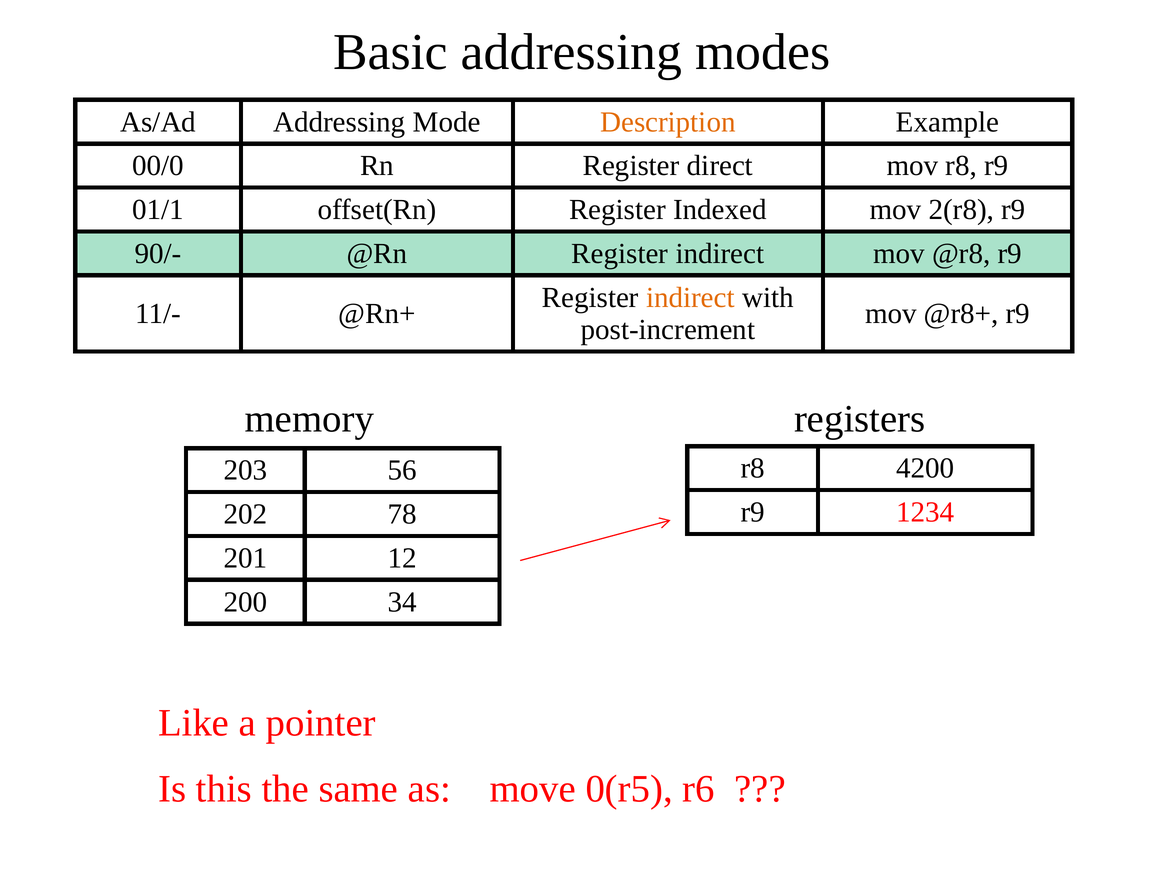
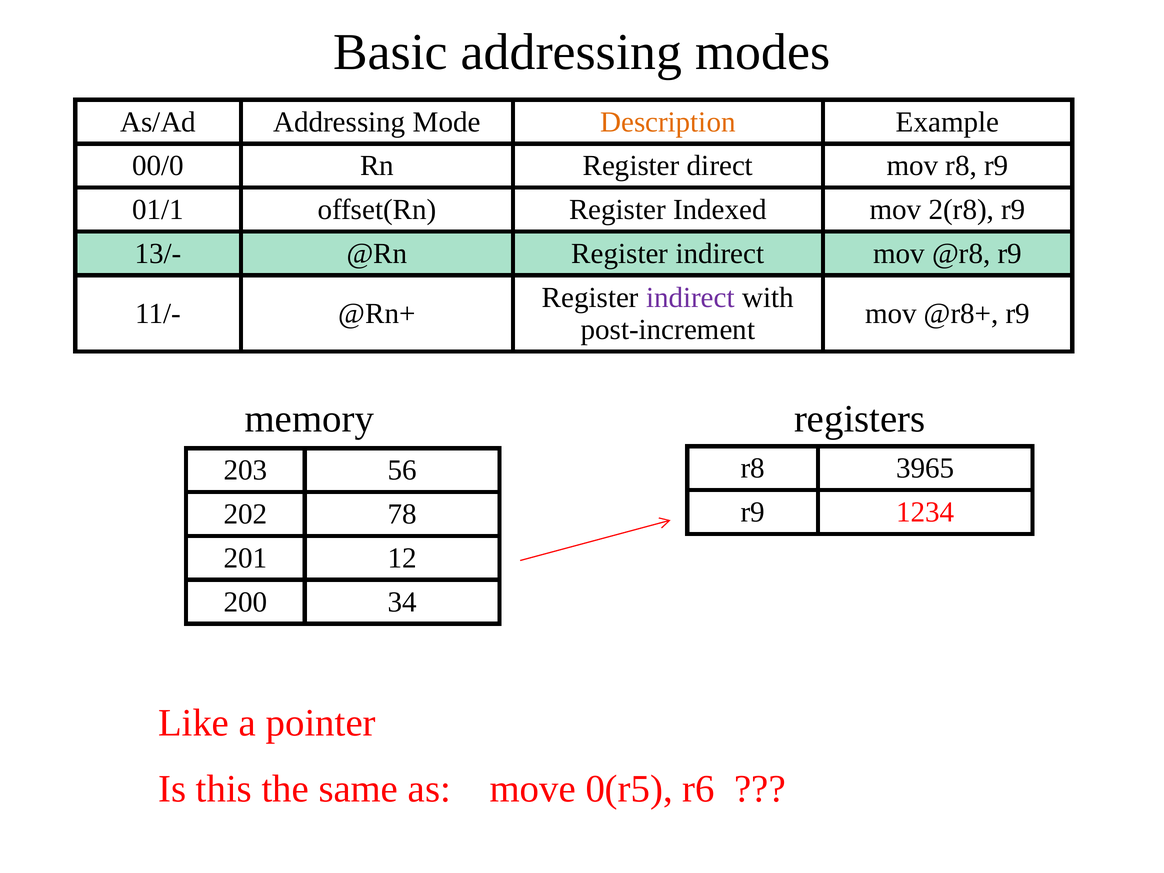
90/-: 90/- -> 13/-
indirect at (690, 298) colour: orange -> purple
4200: 4200 -> 3965
